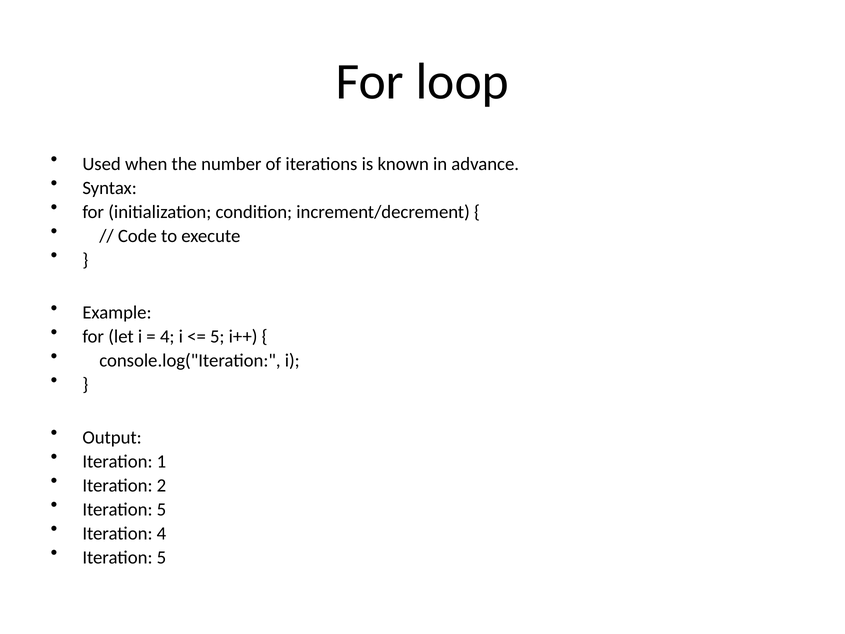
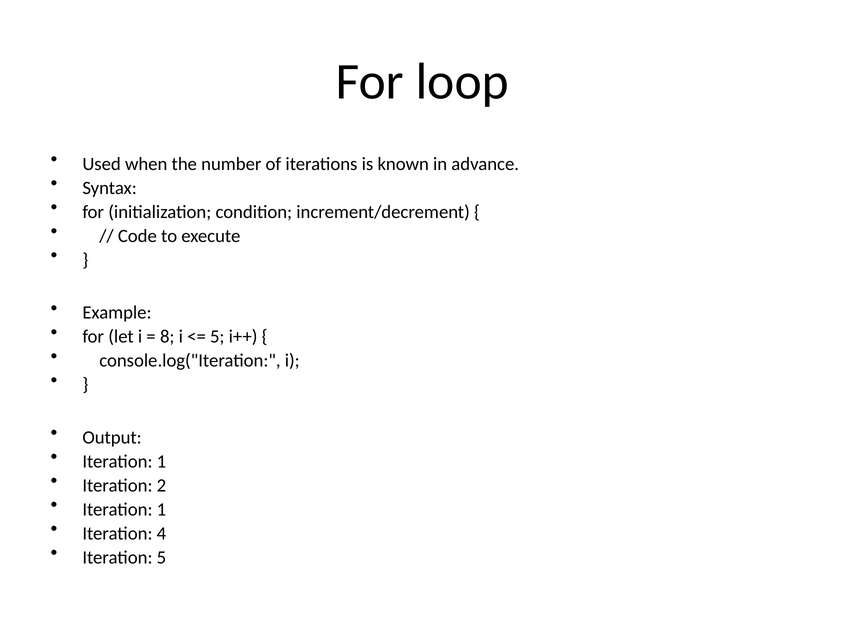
4 at (167, 337): 4 -> 8
5 at (161, 509): 5 -> 1
